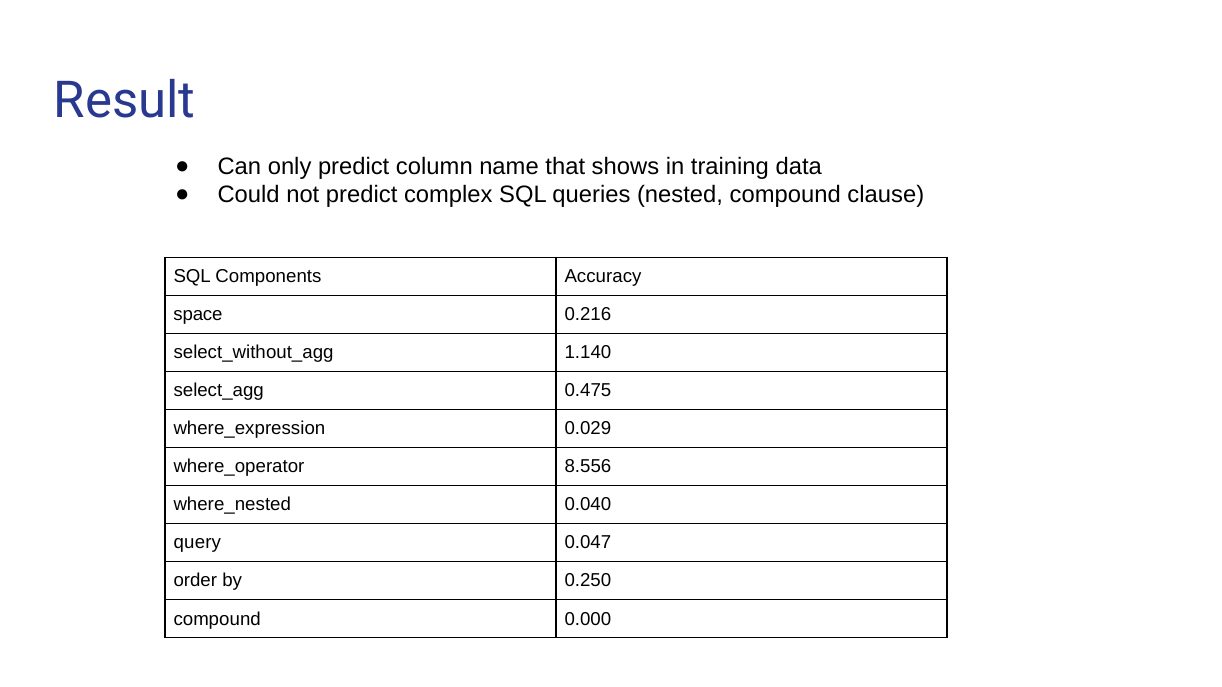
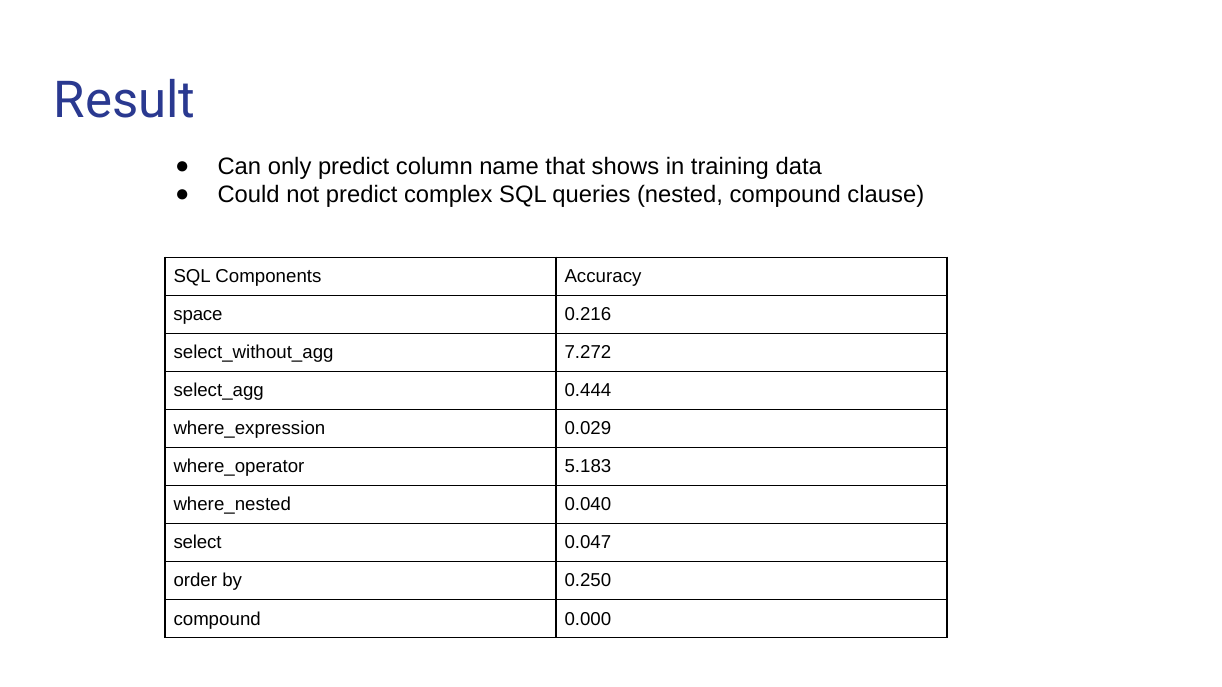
1.140: 1.140 -> 7.272
0.475: 0.475 -> 0.444
8.556: 8.556 -> 5.183
query: query -> select
